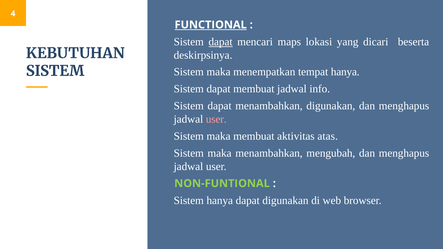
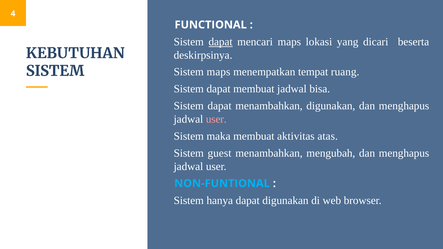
FUNCTIONAL underline: present -> none
maka at (219, 72): maka -> maps
tempat hanya: hanya -> ruang
info: info -> bisa
maka at (220, 153): maka -> guest
NON-FUNTIONAL colour: light green -> light blue
